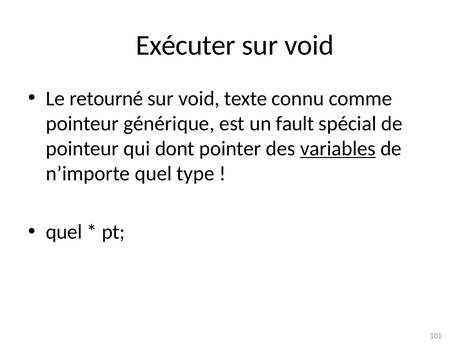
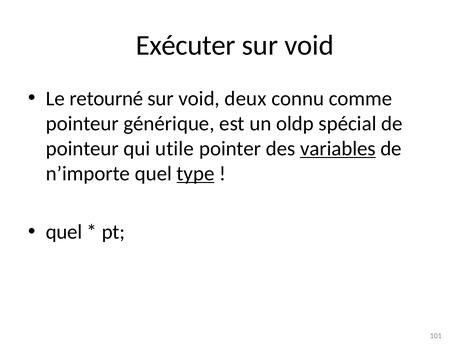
texte: texte -> deux
fault: fault -> oldp
dont: dont -> utile
type underline: none -> present
